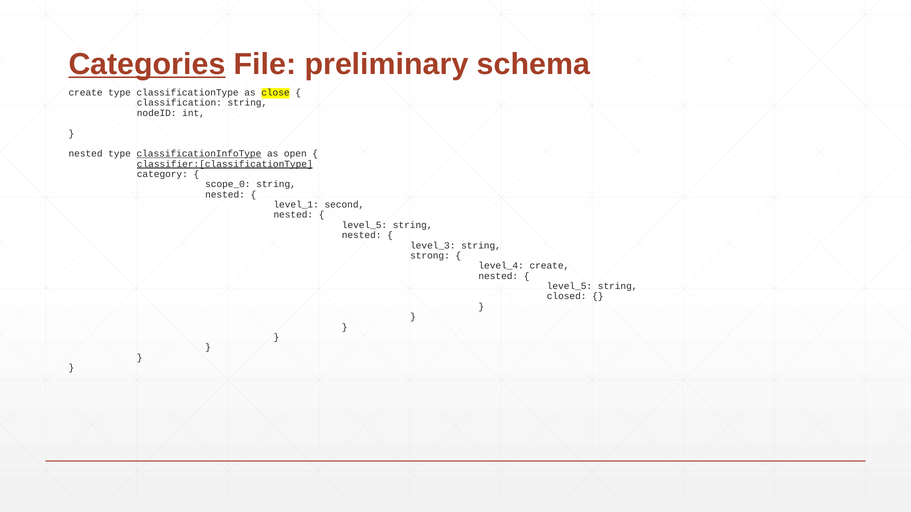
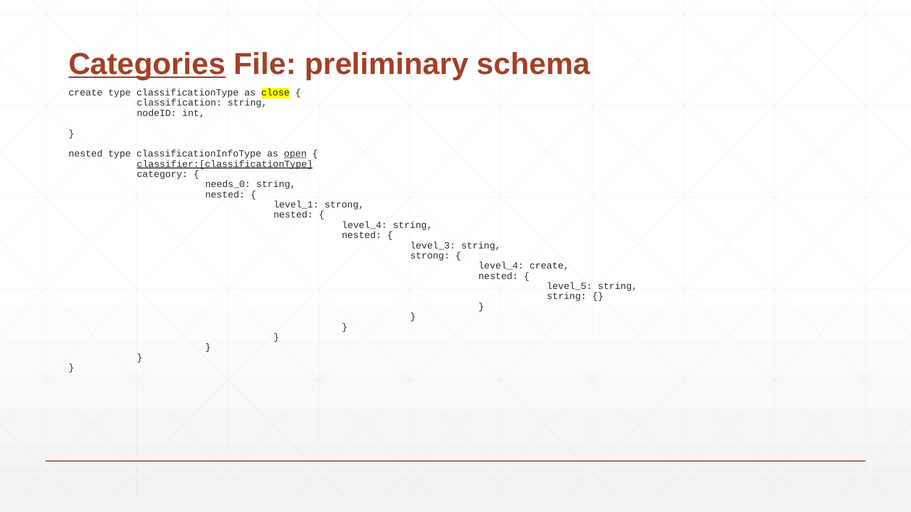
classificationInfoType underline: present -> none
open underline: none -> present
scope_0: scope_0 -> needs_0
level_1 second: second -> strong
level_5 at (365, 225): level_5 -> level_4
closed at (567, 297): closed -> string
